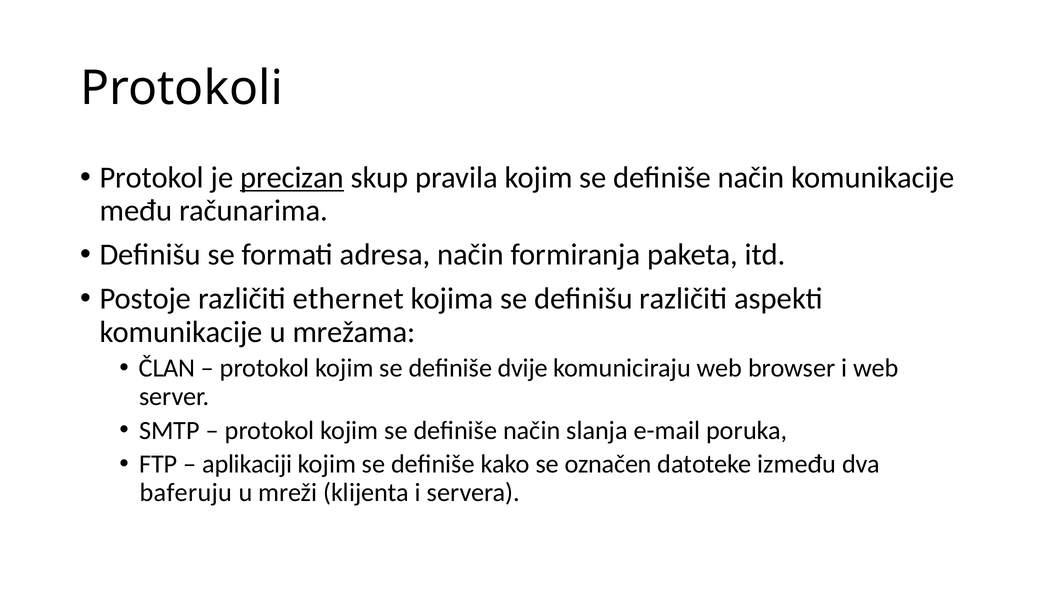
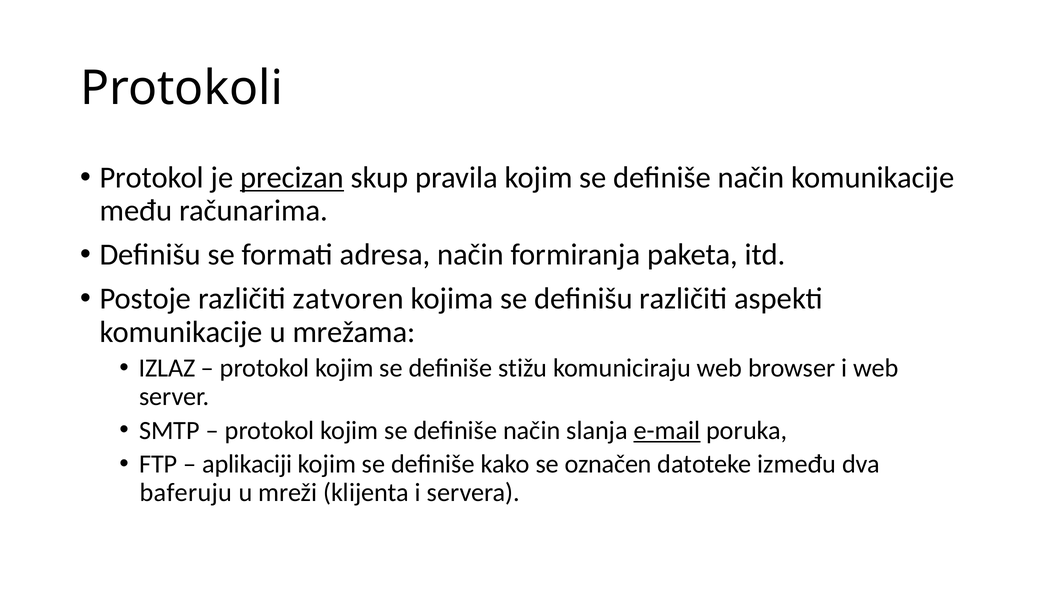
ethernet: ethernet -> zatvoren
ČLAN: ČLAN -> IZLAZ
dvije: dvije -> stižu
e-mail underline: none -> present
